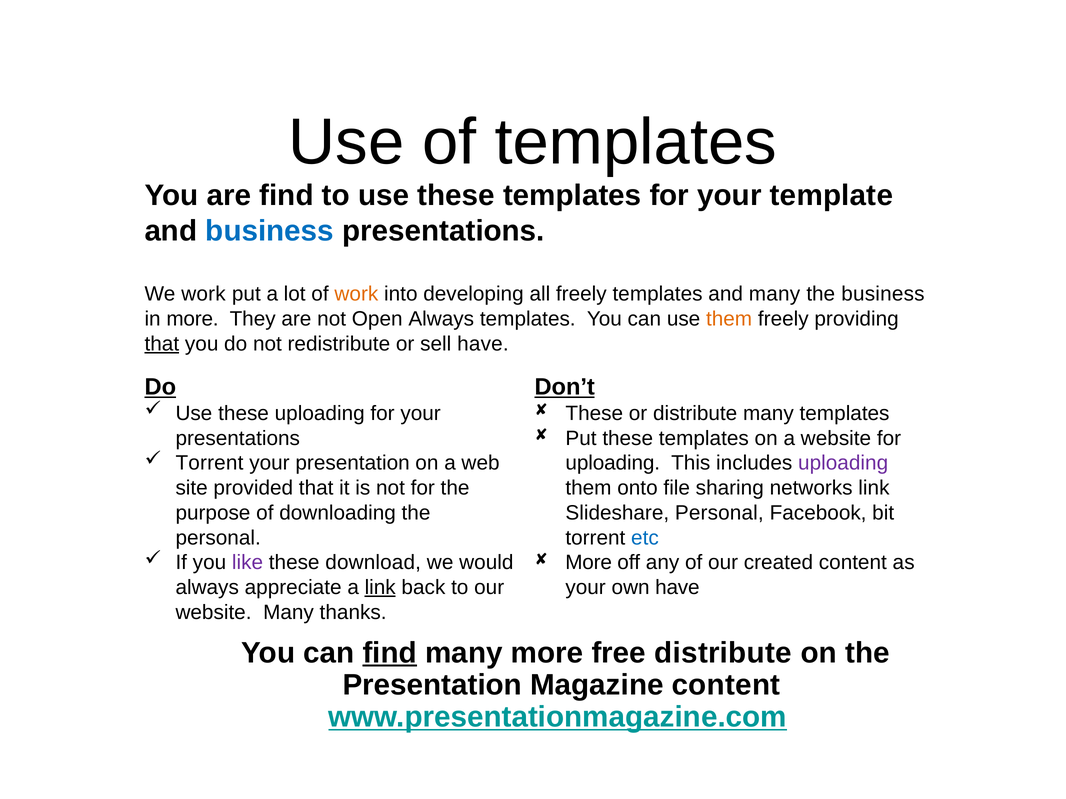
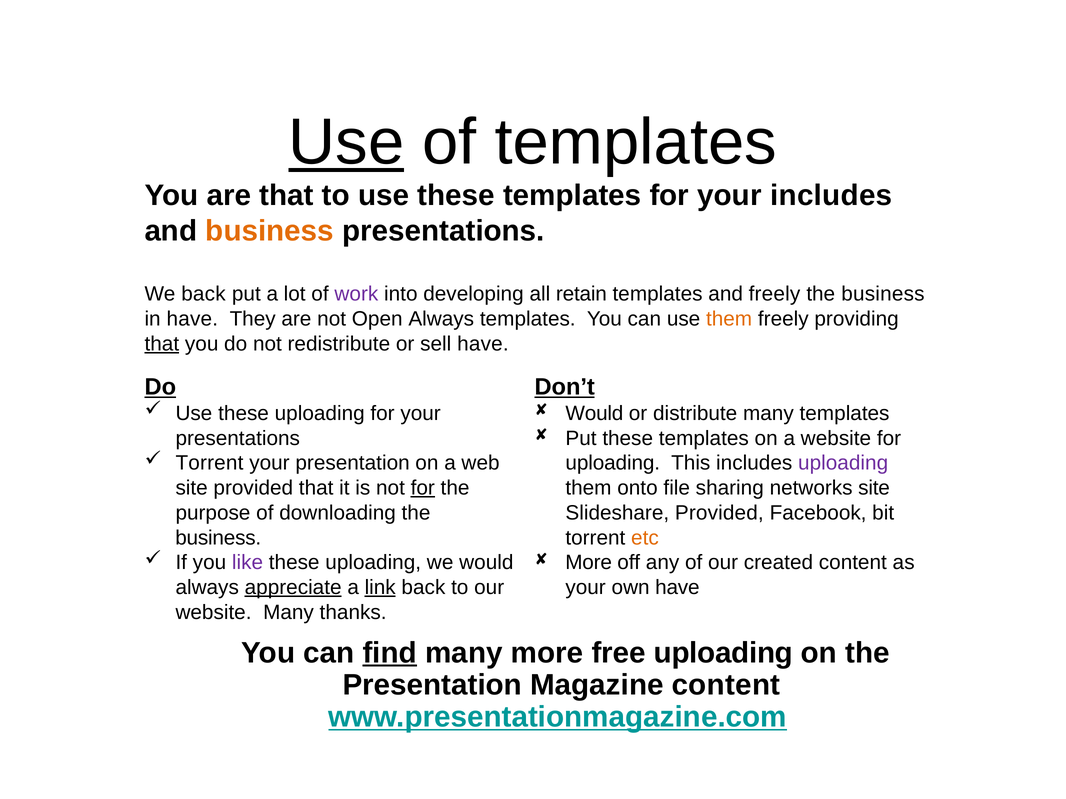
Use at (346, 142) underline: none -> present
are find: find -> that
your template: template -> includes
business at (270, 231) colour: blue -> orange
We work: work -> back
work at (356, 294) colour: orange -> purple
all freely: freely -> retain
and many: many -> freely
in more: more -> have
These at (594, 414): These -> Would
for at (423, 488) underline: none -> present
networks link: link -> site
Slideshare Personal: Personal -> Provided
personal at (218, 538): personal -> business
etc colour: blue -> orange
download at (373, 563): download -> uploading
appreciate underline: none -> present
free distribute: distribute -> uploading
